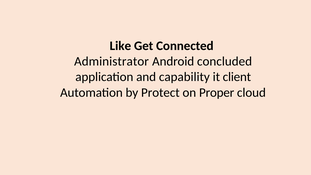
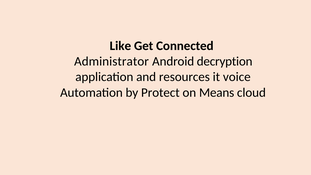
concluded: concluded -> decryption
capability: capability -> resources
client: client -> voice
Proper: Proper -> Means
